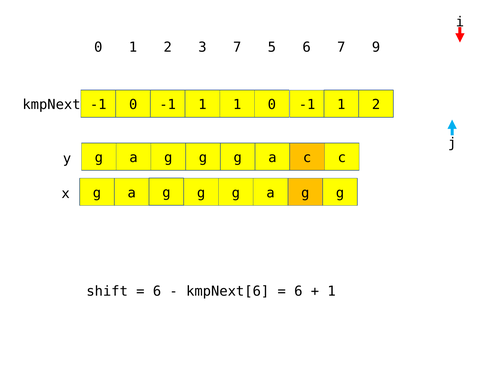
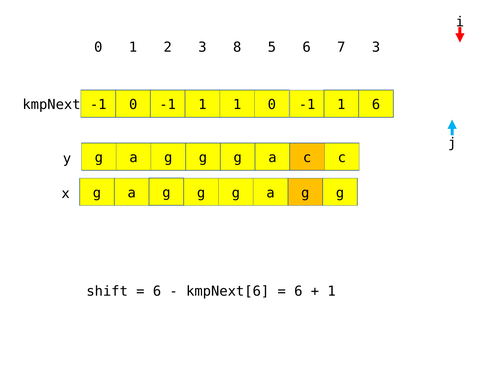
3 7: 7 -> 8
7 9: 9 -> 3
-1 1 2: 2 -> 6
